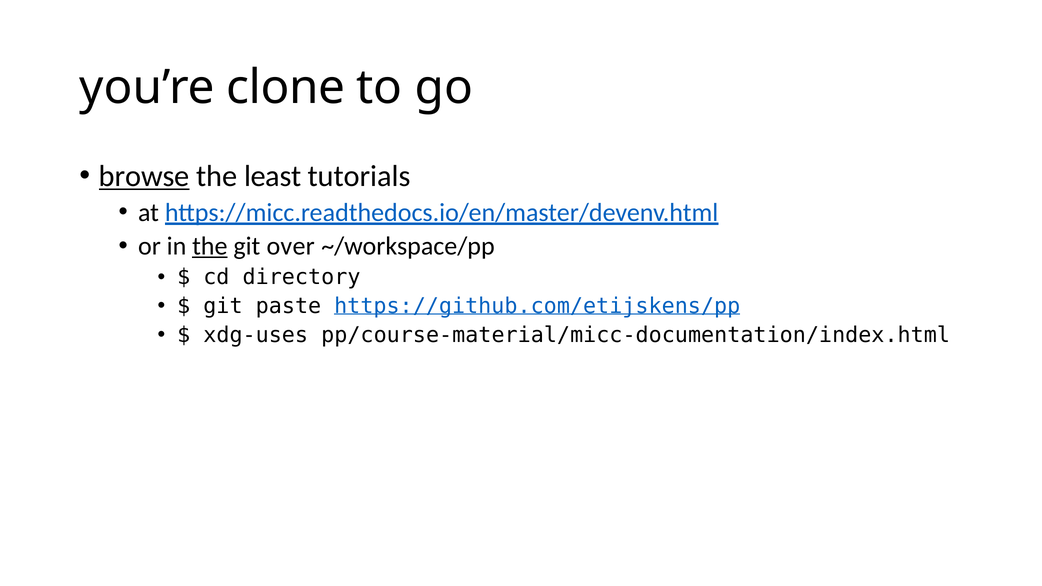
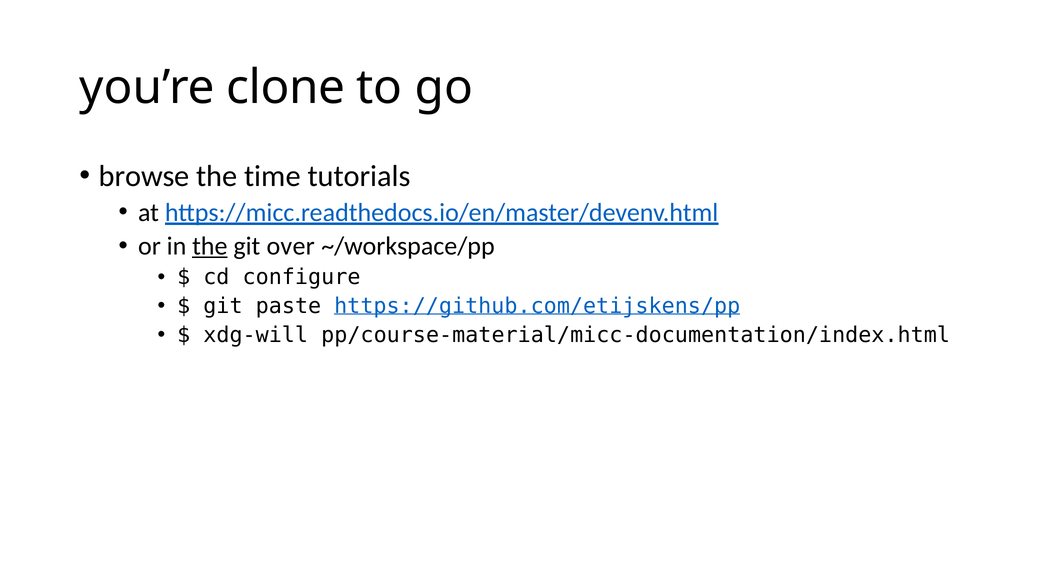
browse underline: present -> none
least: least -> time
directory: directory -> configure
xdg-uses: xdg-uses -> xdg-will
